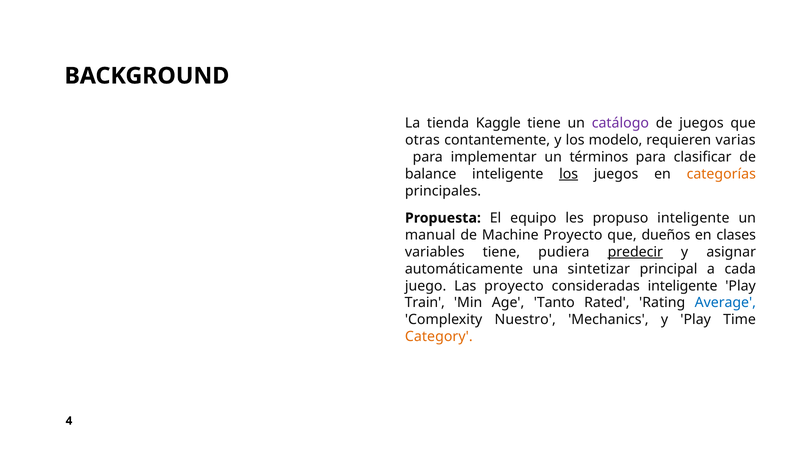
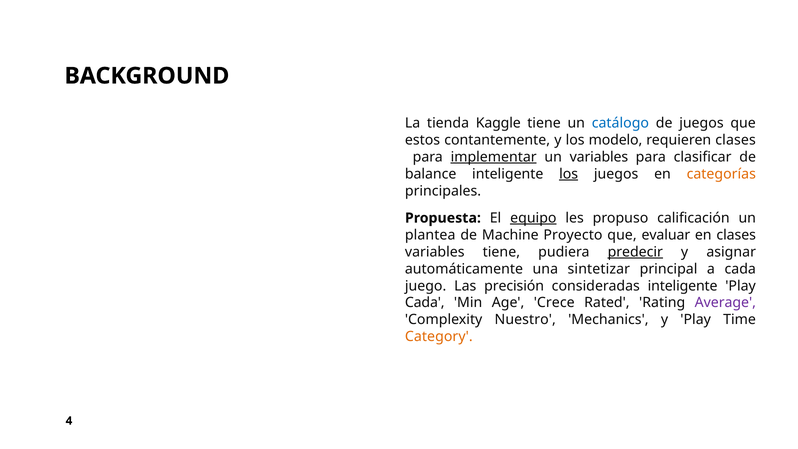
catálogo colour: purple -> blue
otras: otras -> estos
requieren varias: varias -> clases
implementar underline: none -> present
un términos: términos -> variables
equipo underline: none -> present
propuso inteligente: inteligente -> calificación
manual: manual -> plantea
dueños: dueños -> evaluar
Las proyecto: proyecto -> precisión
Train at (425, 303): Train -> Cada
Tanto: Tanto -> Crece
Average colour: blue -> purple
